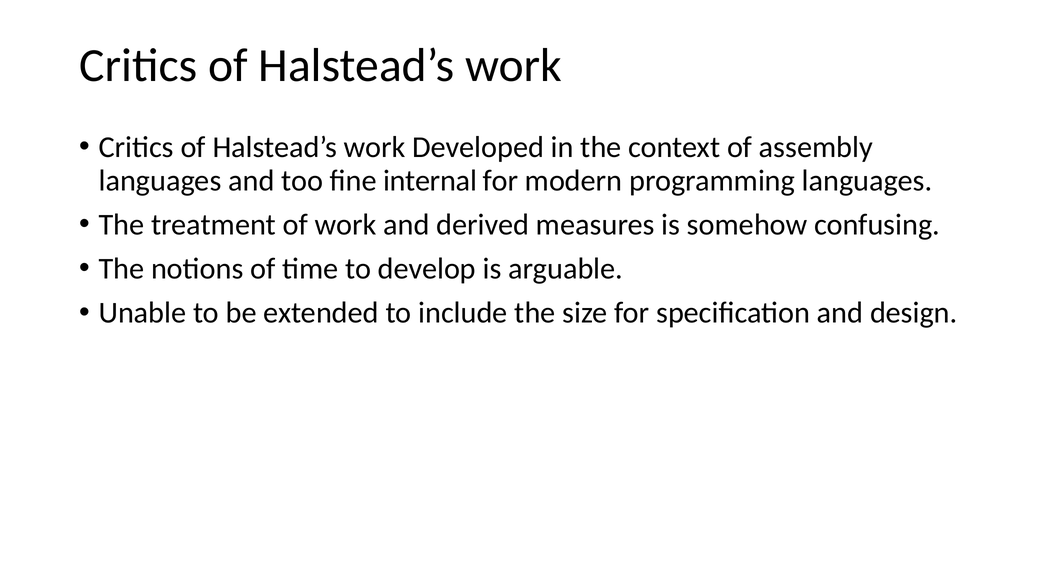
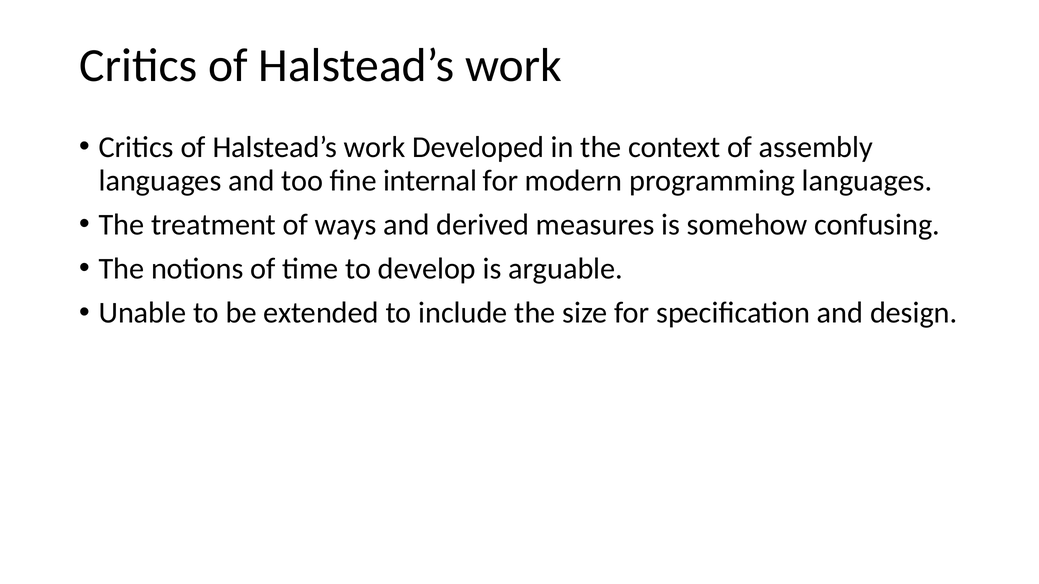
of work: work -> ways
